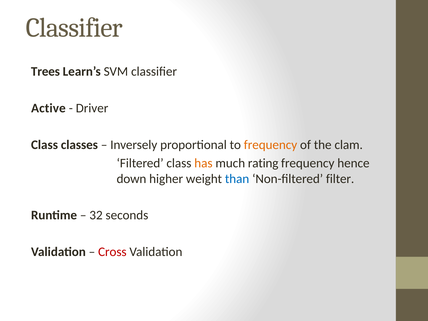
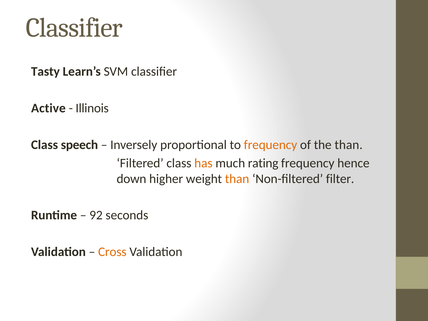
Trees: Trees -> Tasty
Driver: Driver -> Illinois
classes: classes -> speech
the clam: clam -> than
than at (237, 179) colour: blue -> orange
32: 32 -> 92
Cross colour: red -> orange
